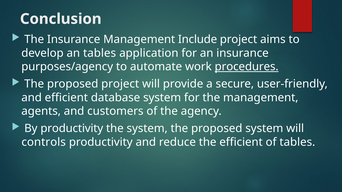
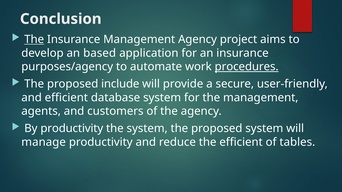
The at (34, 39) underline: none -> present
Management Include: Include -> Agency
an tables: tables -> based
proposed project: project -> include
controls: controls -> manage
